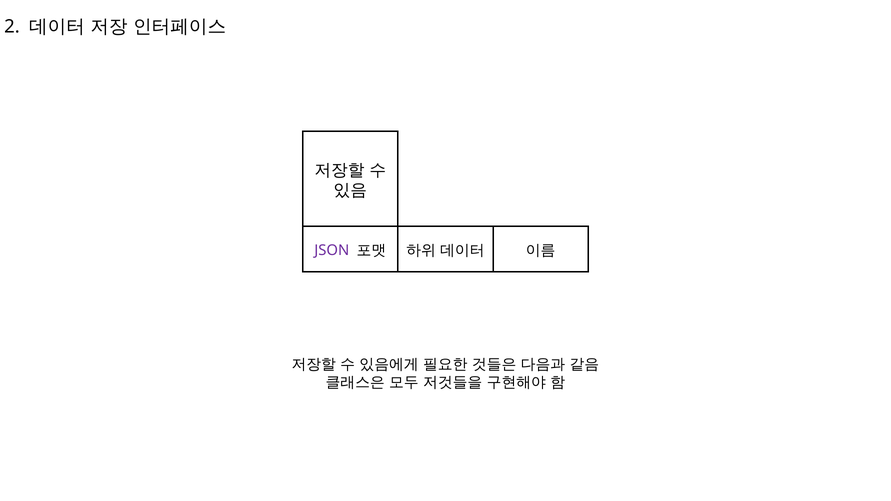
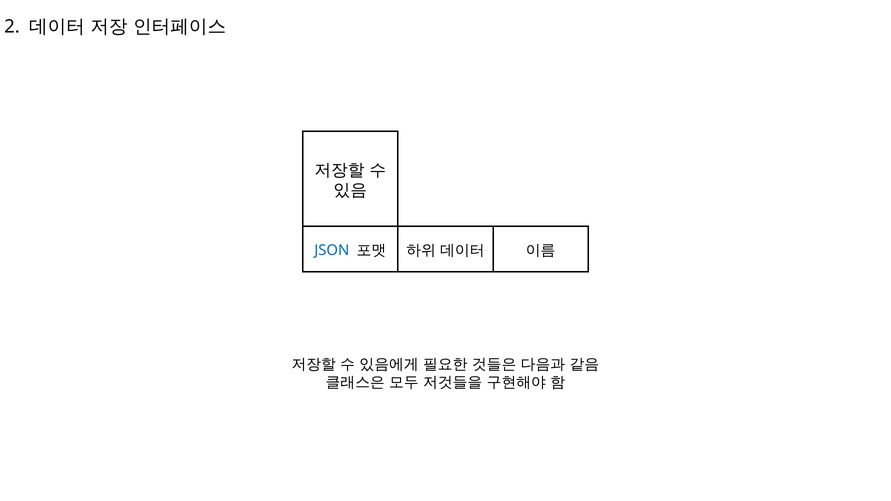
JSON colour: purple -> blue
